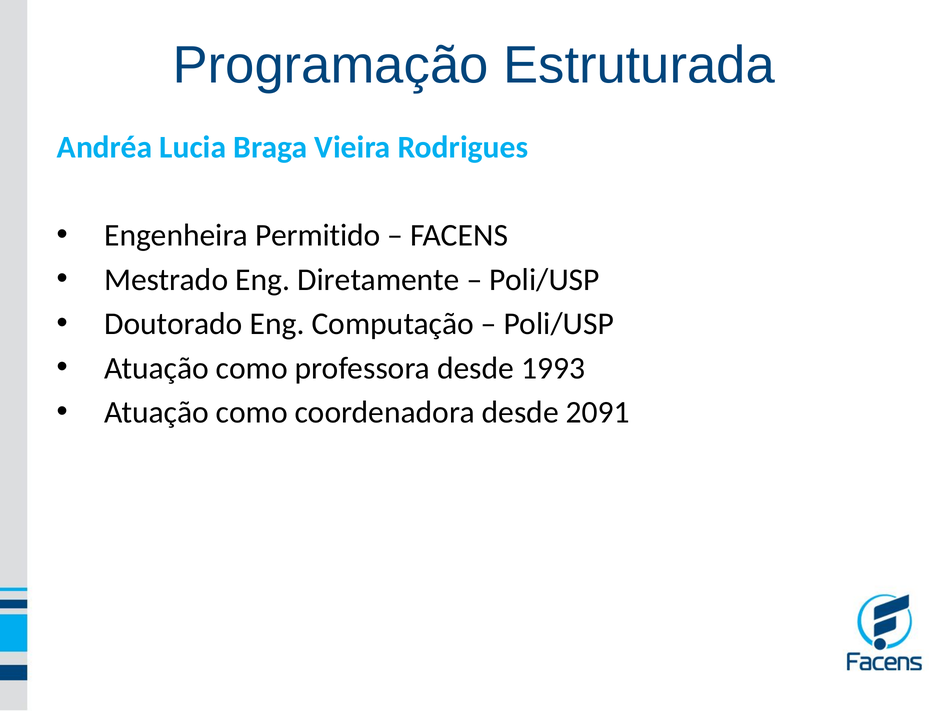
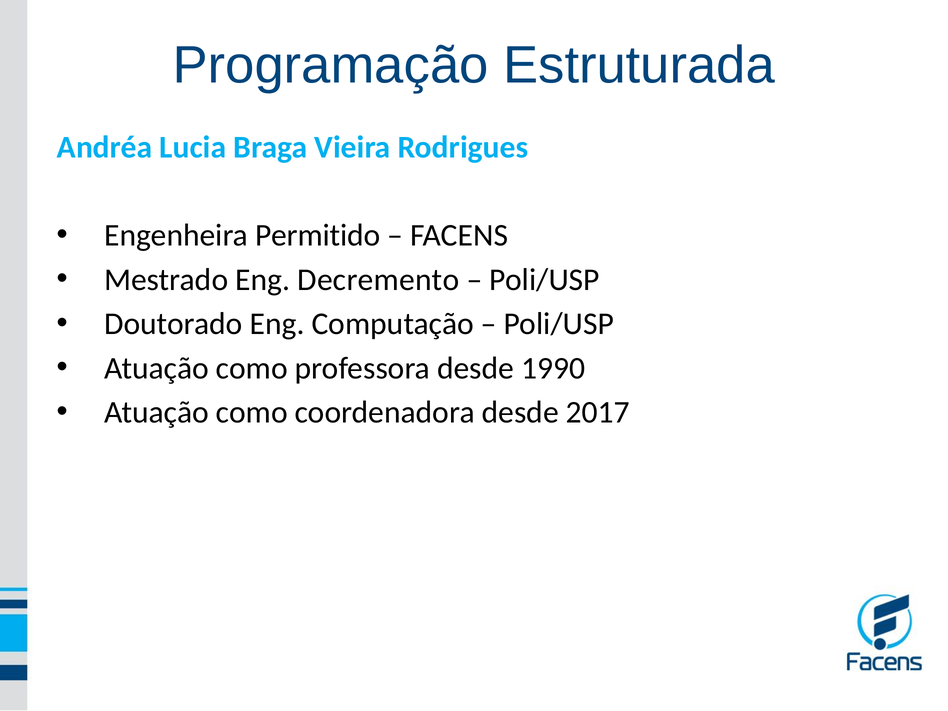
Diretamente: Diretamente -> Decremento
1993: 1993 -> 1990
2091: 2091 -> 2017
